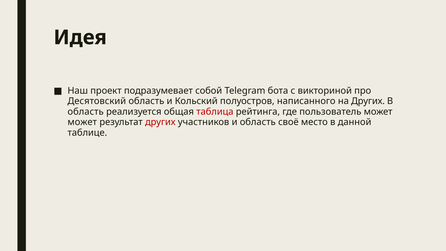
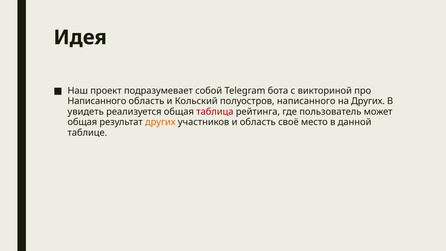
Десятовский at (97, 101): Десятовский -> Написанного
область at (86, 112): область -> увидеть
может at (82, 122): может -> общая
других at (160, 122) colour: red -> orange
